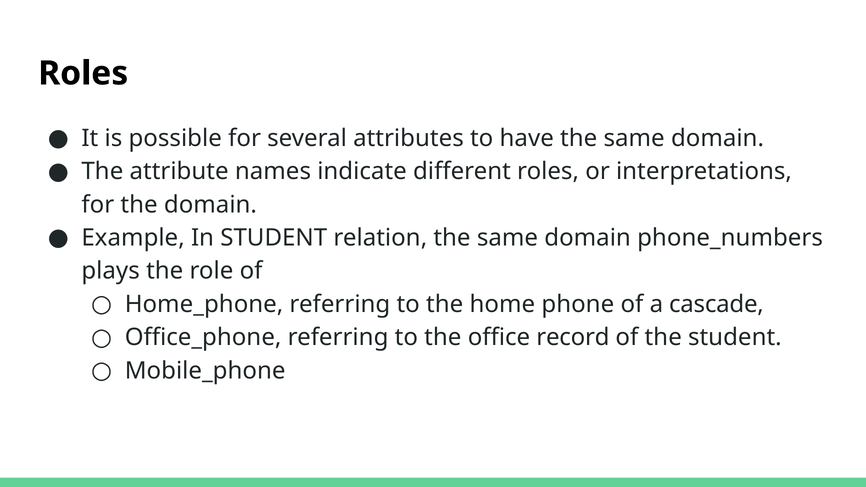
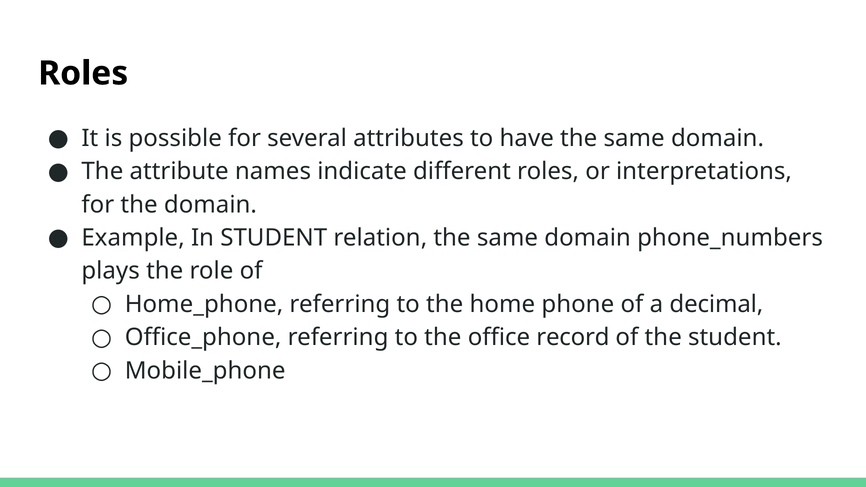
cascade: cascade -> decimal
